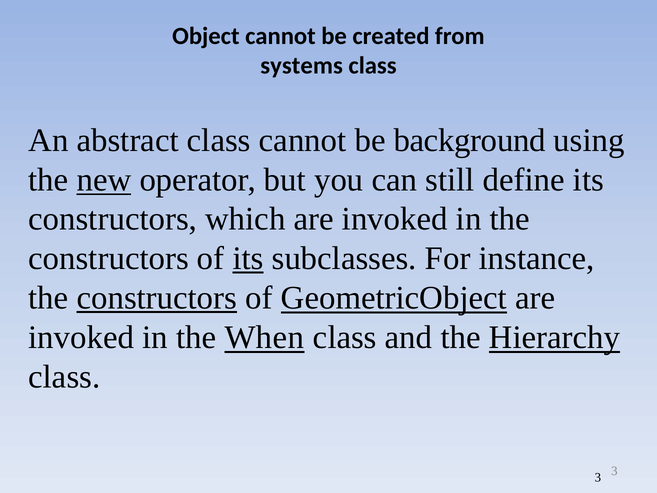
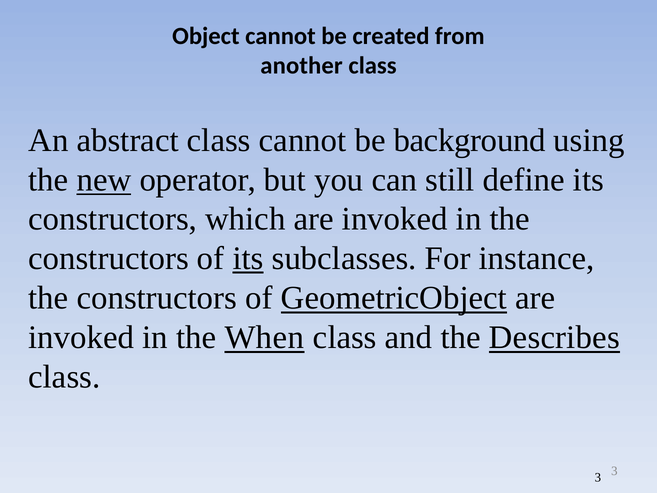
systems: systems -> another
constructors at (157, 298) underline: present -> none
Hierarchy: Hierarchy -> Describes
